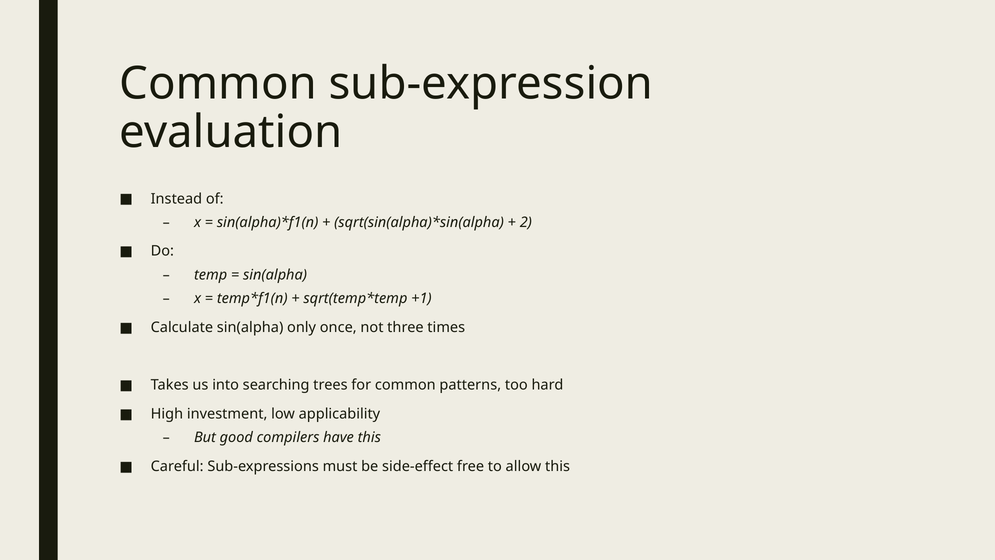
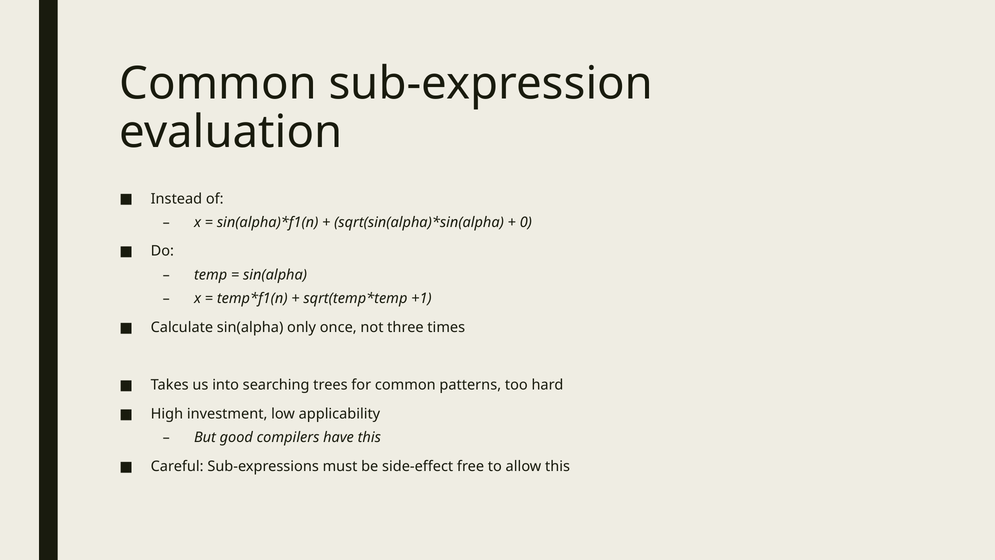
2: 2 -> 0
